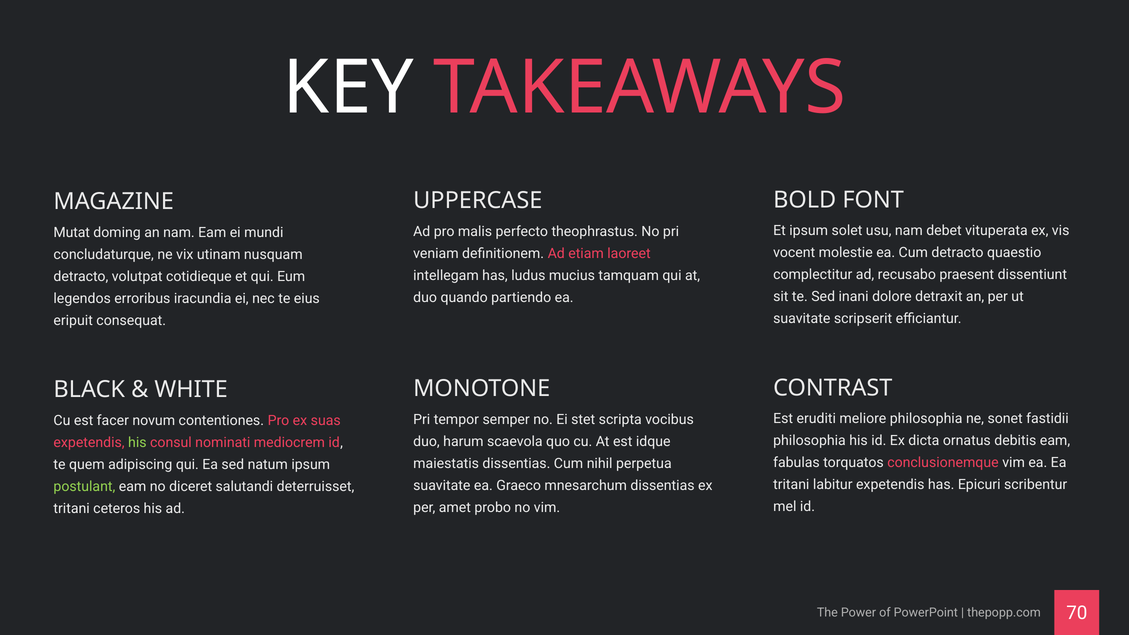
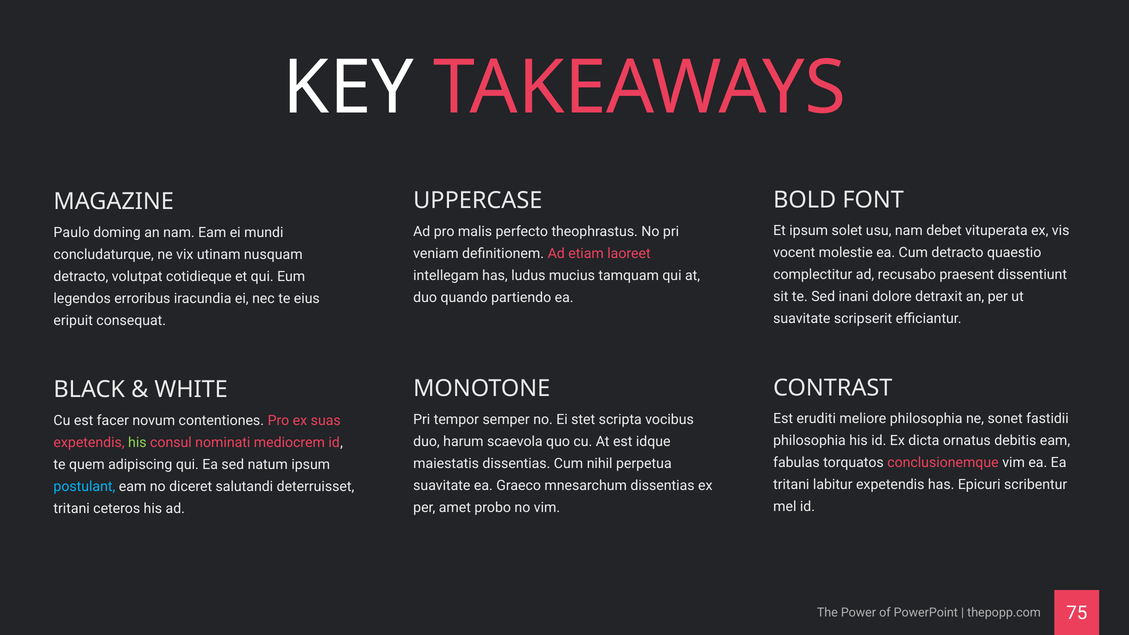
Mutat: Mutat -> Paulo
postulant colour: light green -> light blue
70: 70 -> 75
